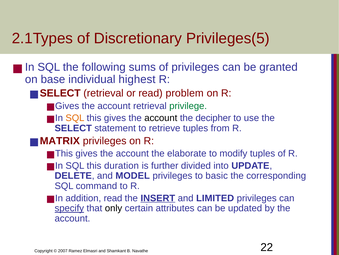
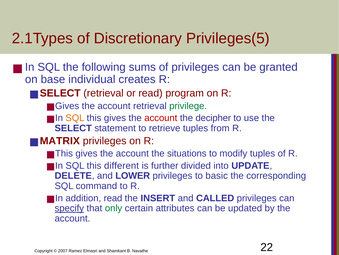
highest: highest -> creates
problem: problem -> program
account at (161, 118) colour: black -> red
elaborate: elaborate -> situations
duration: duration -> different
MODEL: MODEL -> LOWER
INSERT underline: present -> none
LIMITED: LIMITED -> CALLED
only colour: black -> green
